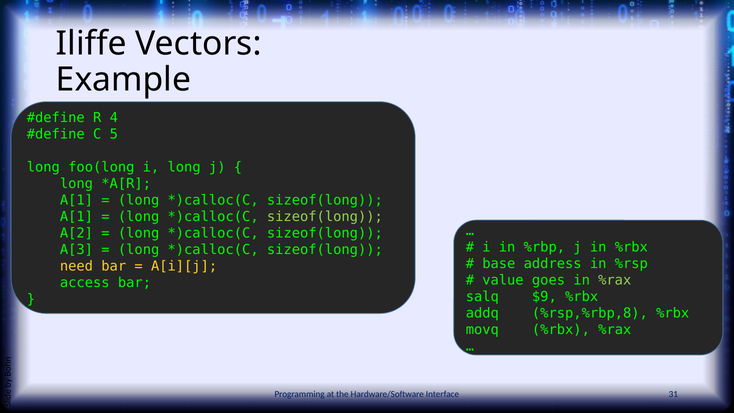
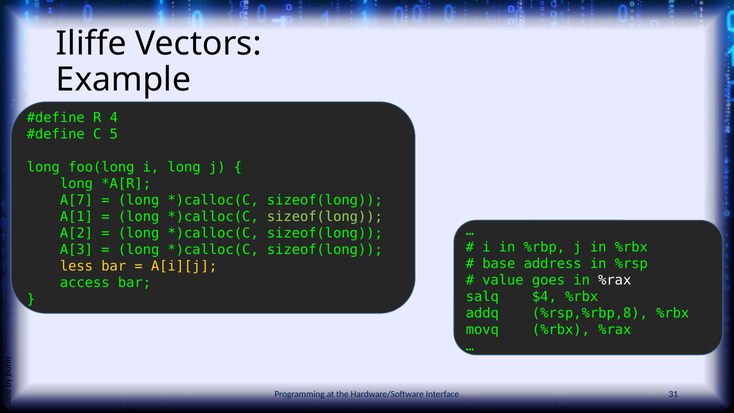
A[1 at (76, 200): A[1 -> A[7
need: need -> less
%rax at (615, 280) colour: light green -> white
$9: $9 -> $4
